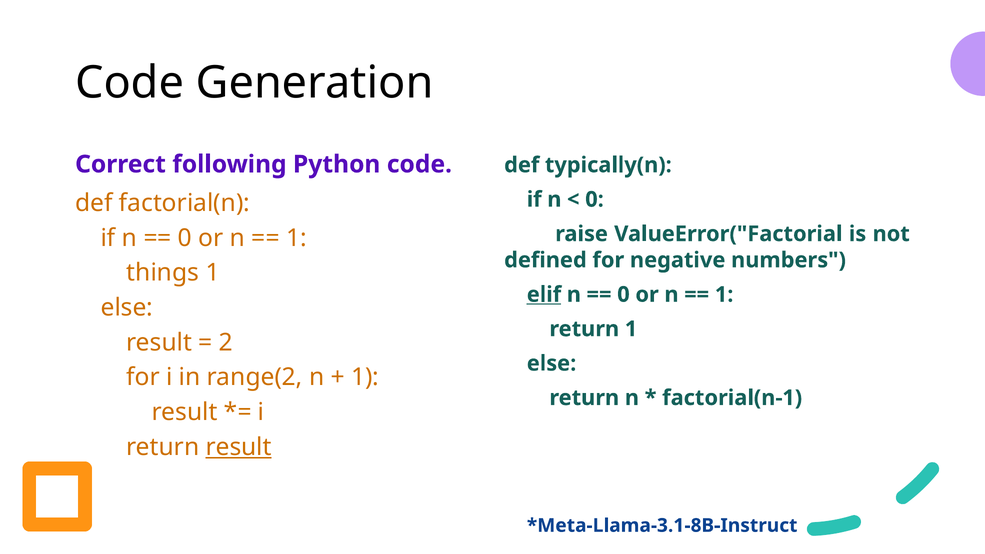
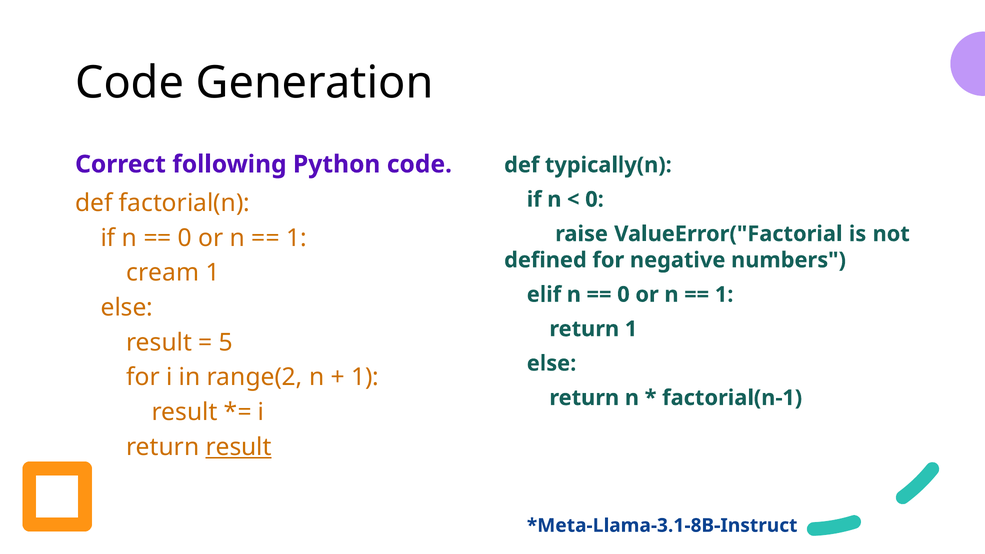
things: things -> cream
elif underline: present -> none
2: 2 -> 5
